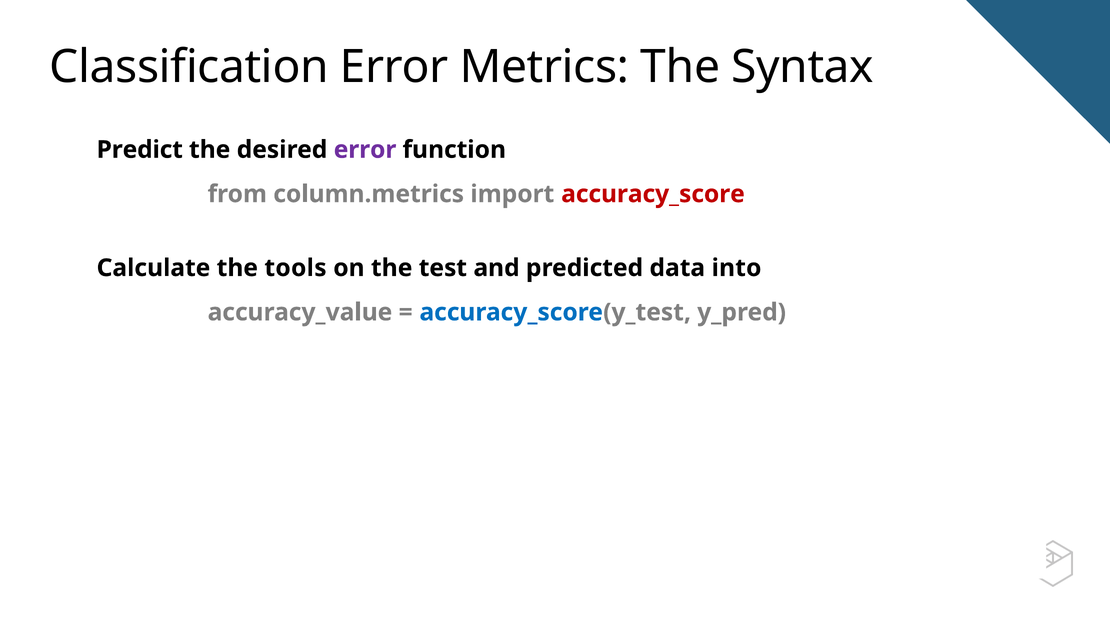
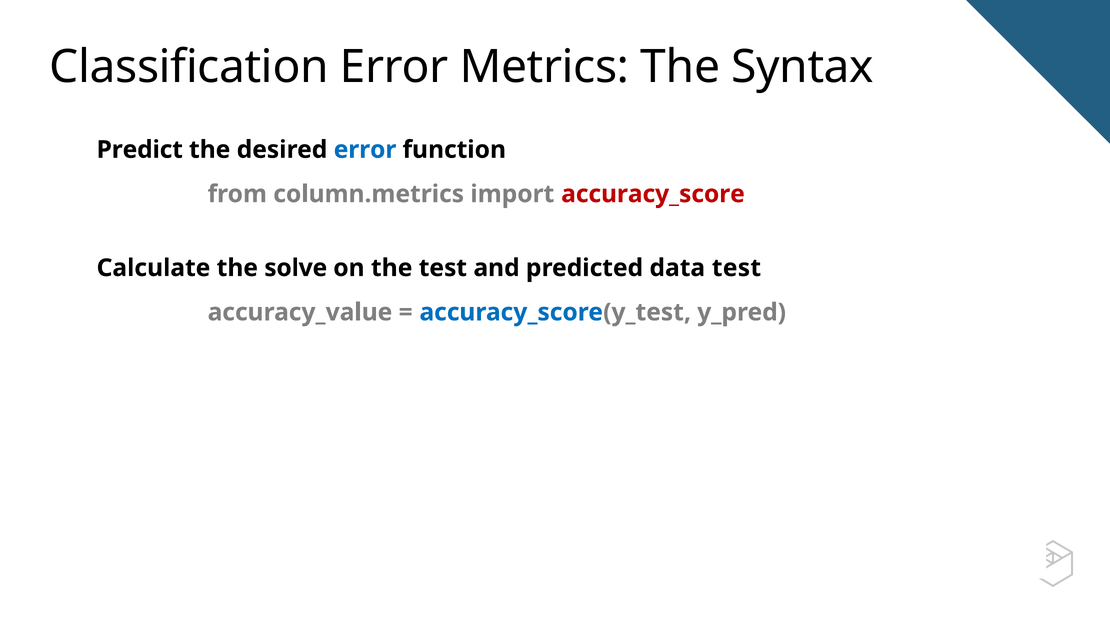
error at (365, 150) colour: purple -> blue
the tools: tools -> solve
data into: into -> test
